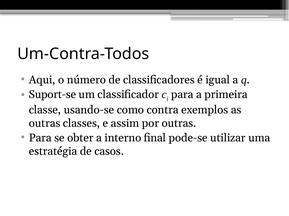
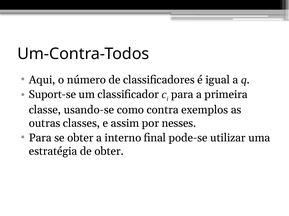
por outras: outras -> nesses
de casos: casos -> obter
